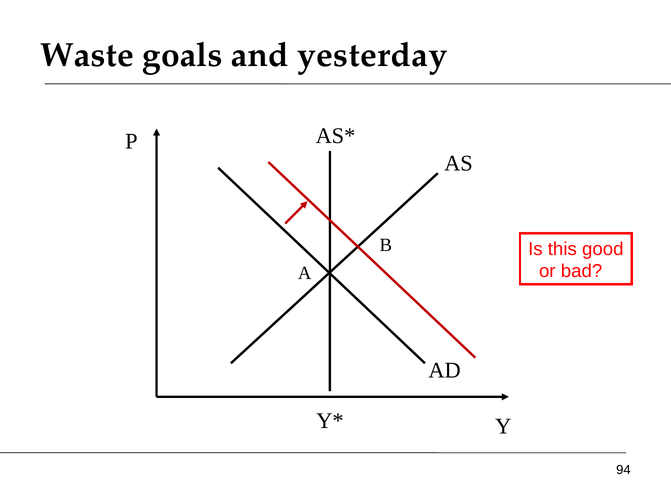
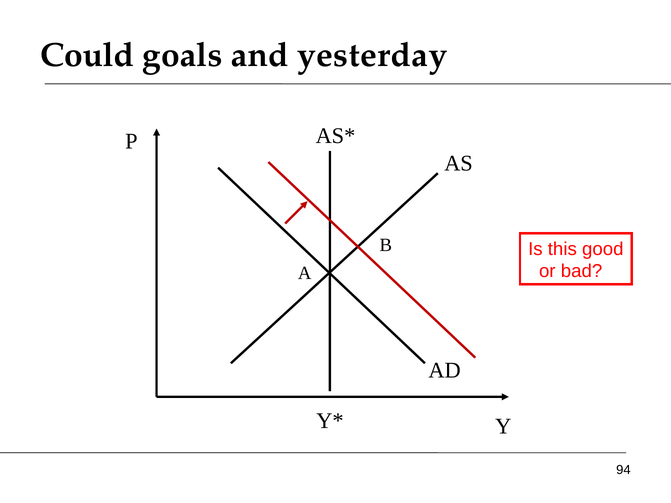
Waste: Waste -> Could
